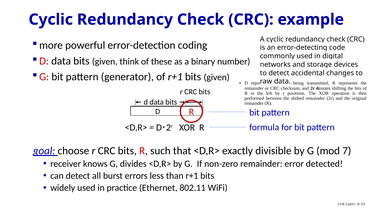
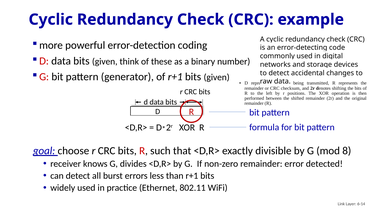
7: 7 -> 8
